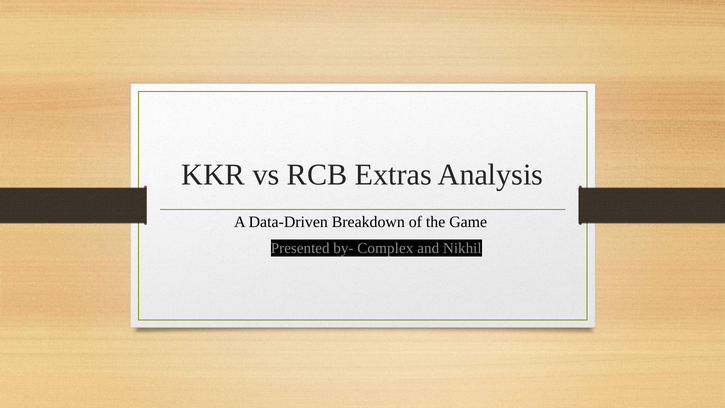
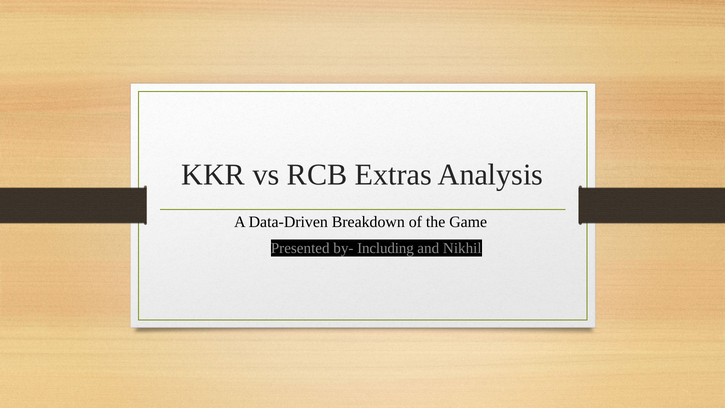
Complex: Complex -> Including
